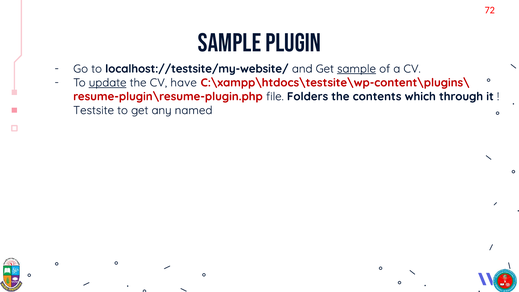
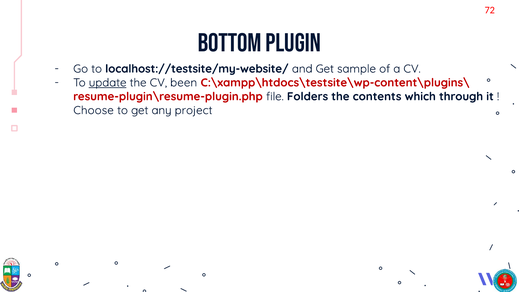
sample at (230, 43): sample -> bottom
sample at (357, 69) underline: present -> none
have: have -> been
Testsite: Testsite -> Choose
named: named -> project
